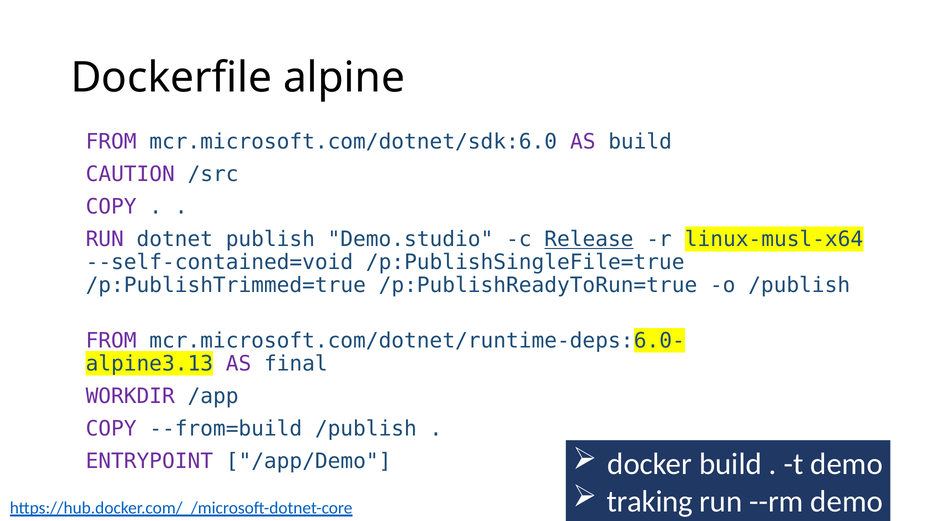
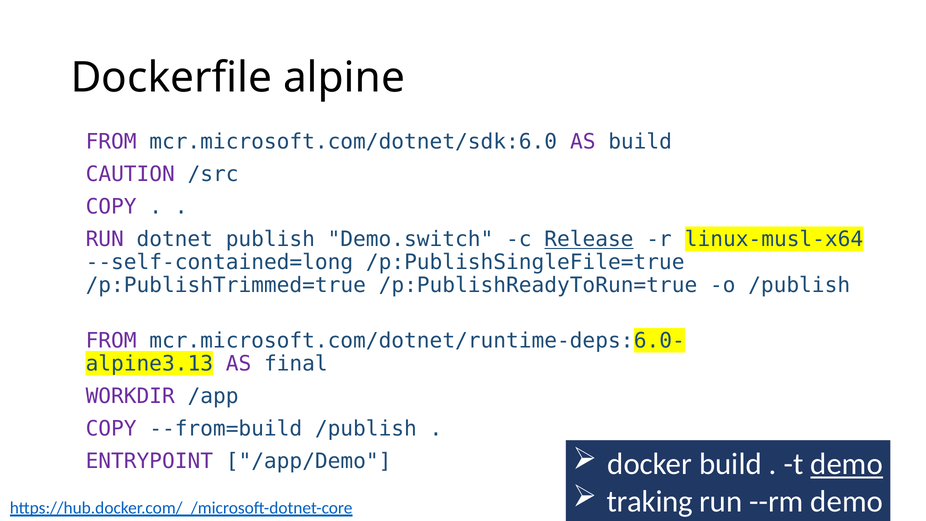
Demo.studio: Demo.studio -> Demo.switch
--self-contained=void: --self-contained=void -> --self-contained=long
demo at (847, 464) underline: none -> present
